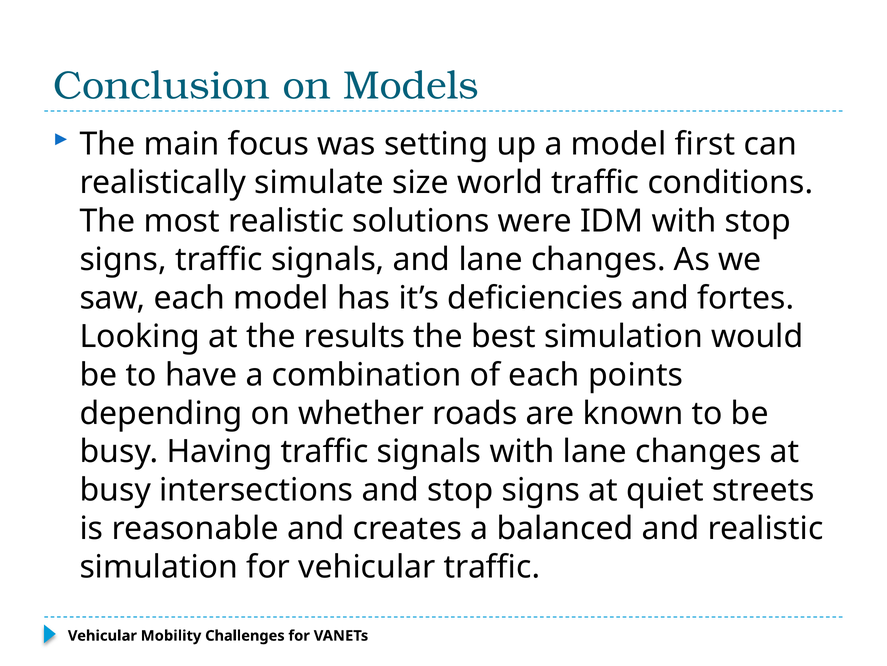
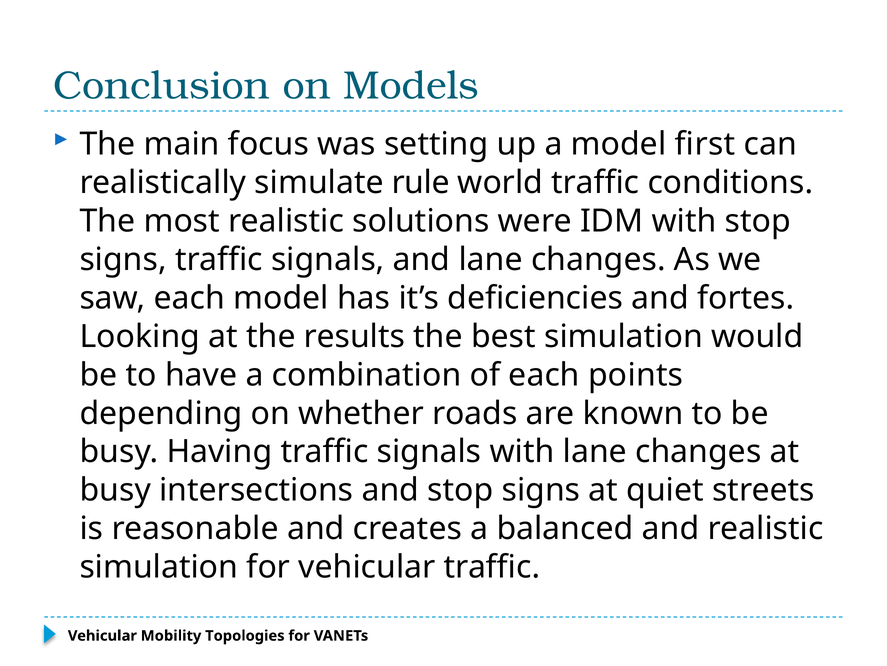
size: size -> rule
Challenges: Challenges -> Topologies
